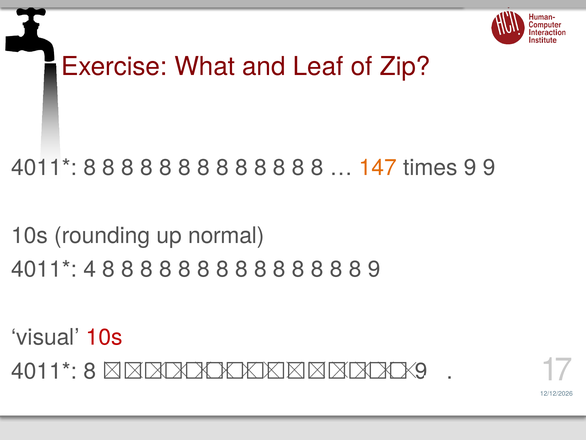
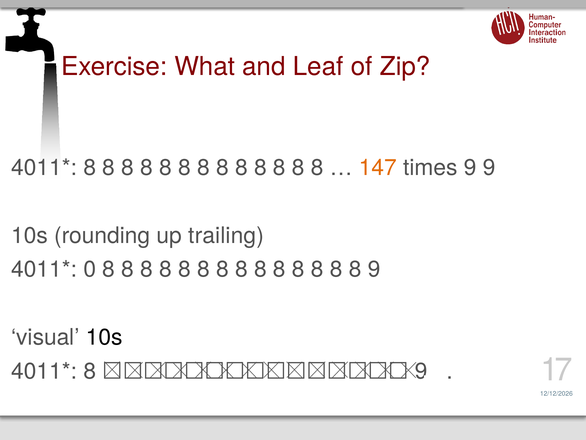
normal: normal -> trailing
4: 4 -> 0
10s at (104, 337) colour: red -> black
